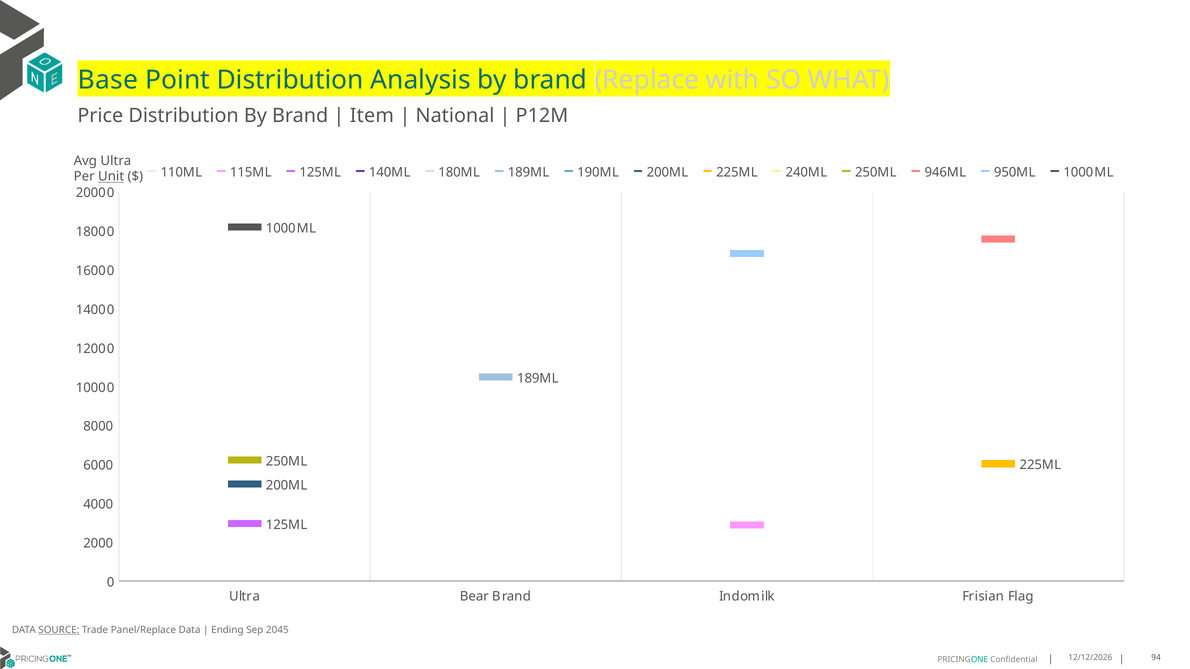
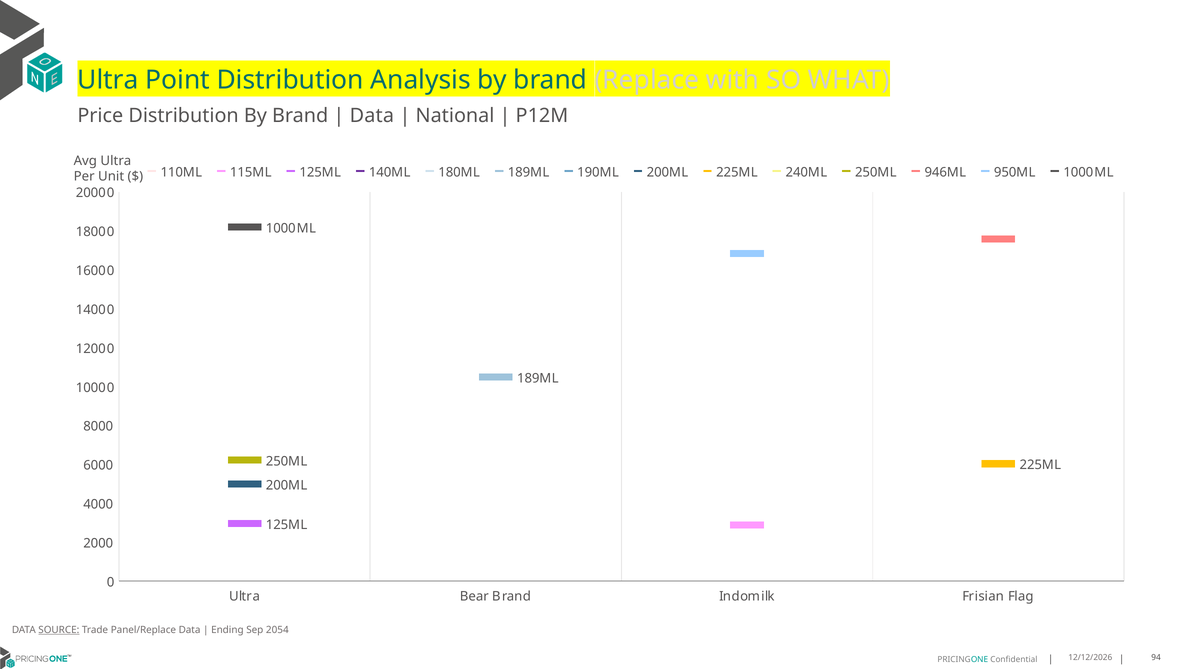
Base at (108, 80): Base -> Ultra
Item at (372, 116): Item -> Data
Unit underline: present -> none
2045: 2045 -> 2054
